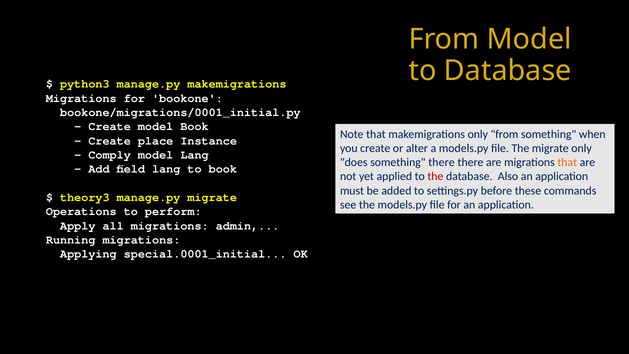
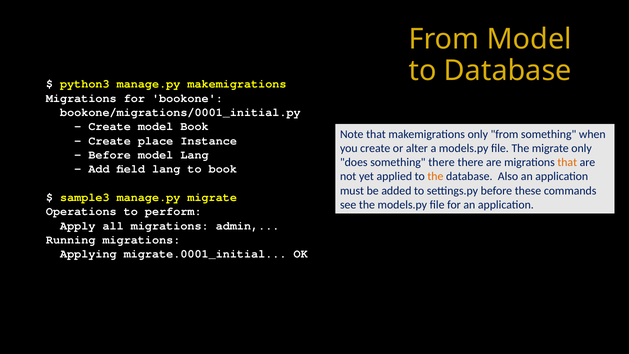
Comply at (110, 155): Comply -> Before
the at (435, 177) colour: red -> orange
theory3: theory3 -> sample3
special.0001_initial: special.0001_initial -> migrate.0001_initial
